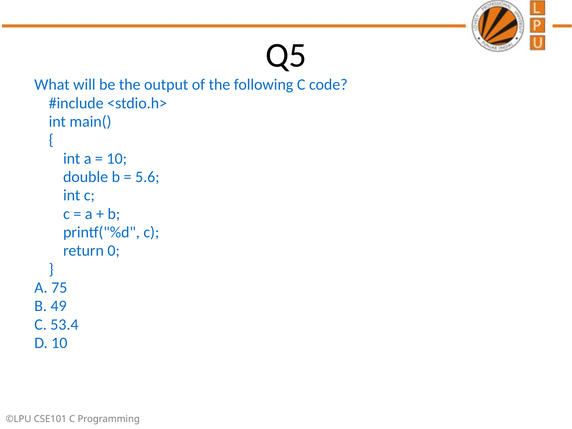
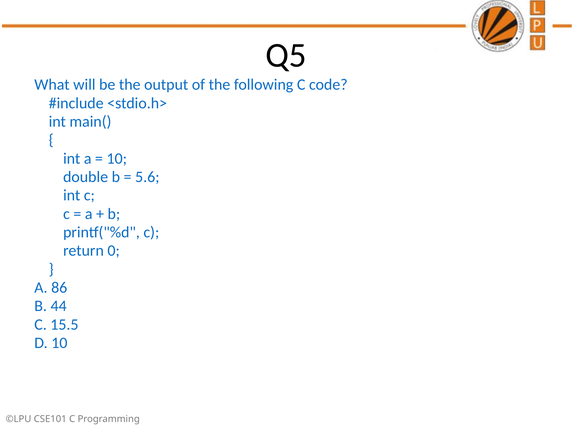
75: 75 -> 86
49: 49 -> 44
53.4: 53.4 -> 15.5
